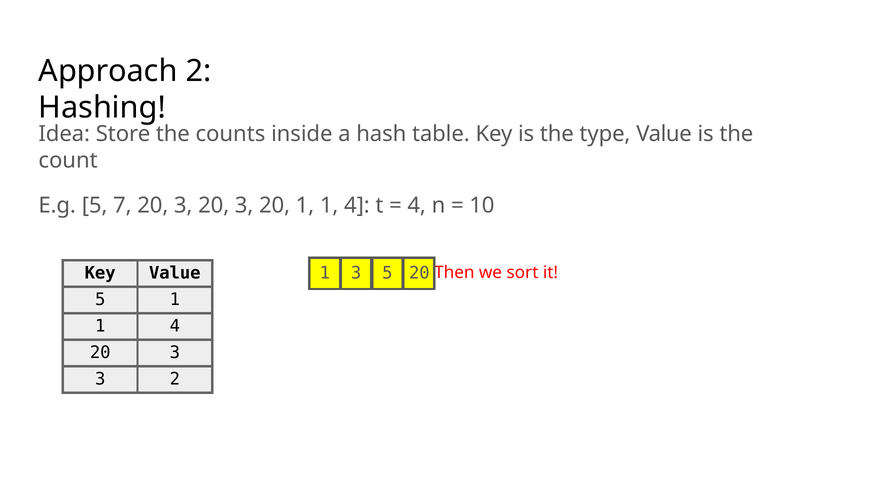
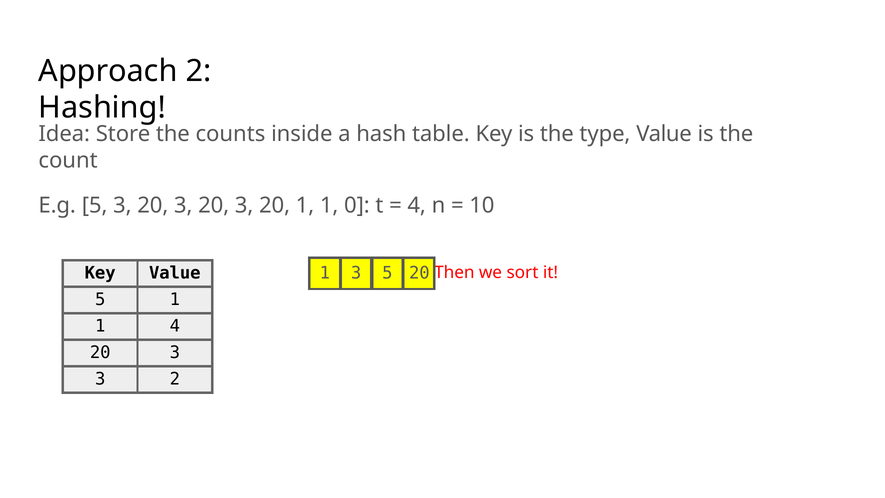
5 7: 7 -> 3
20 1 1 4: 4 -> 0
